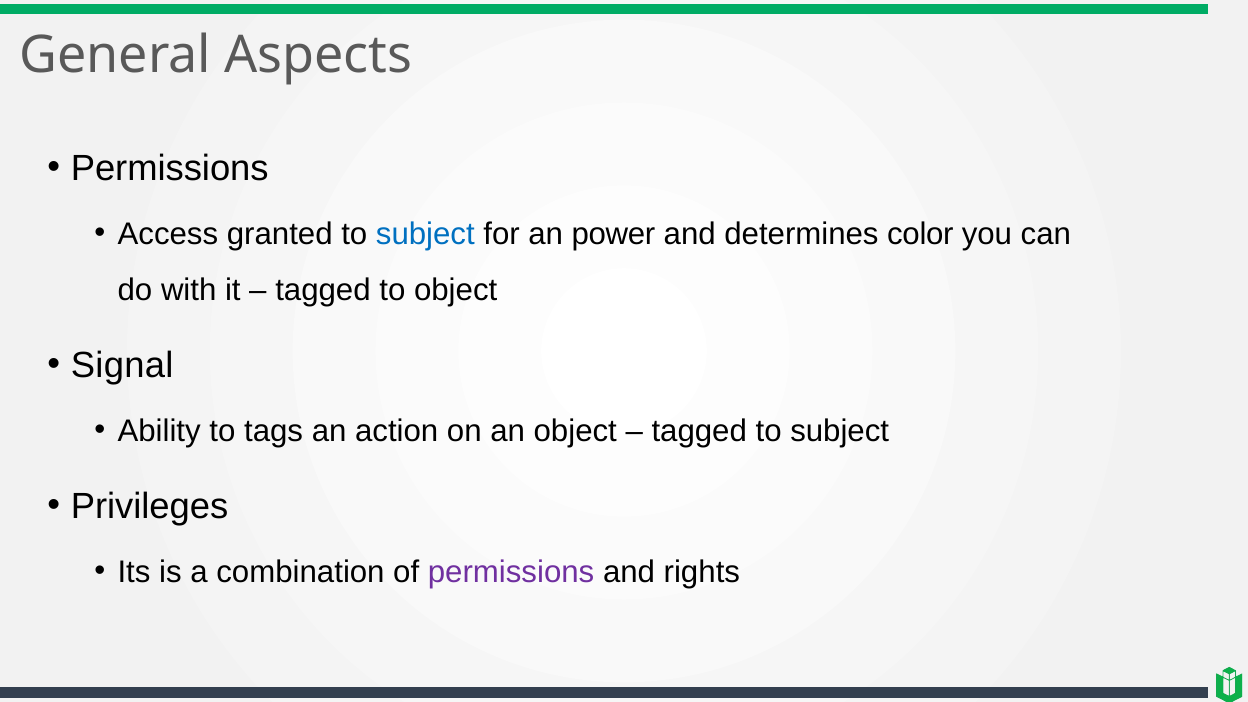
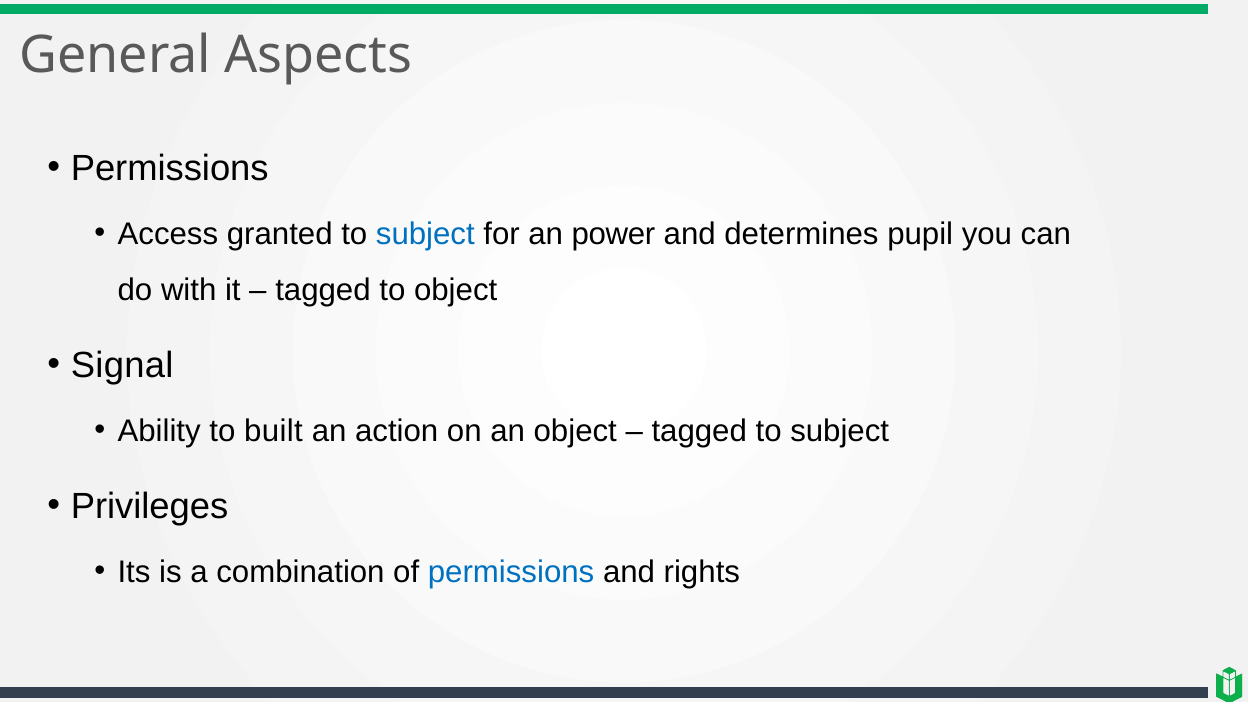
color: color -> pupil
tags: tags -> built
permissions at (511, 572) colour: purple -> blue
